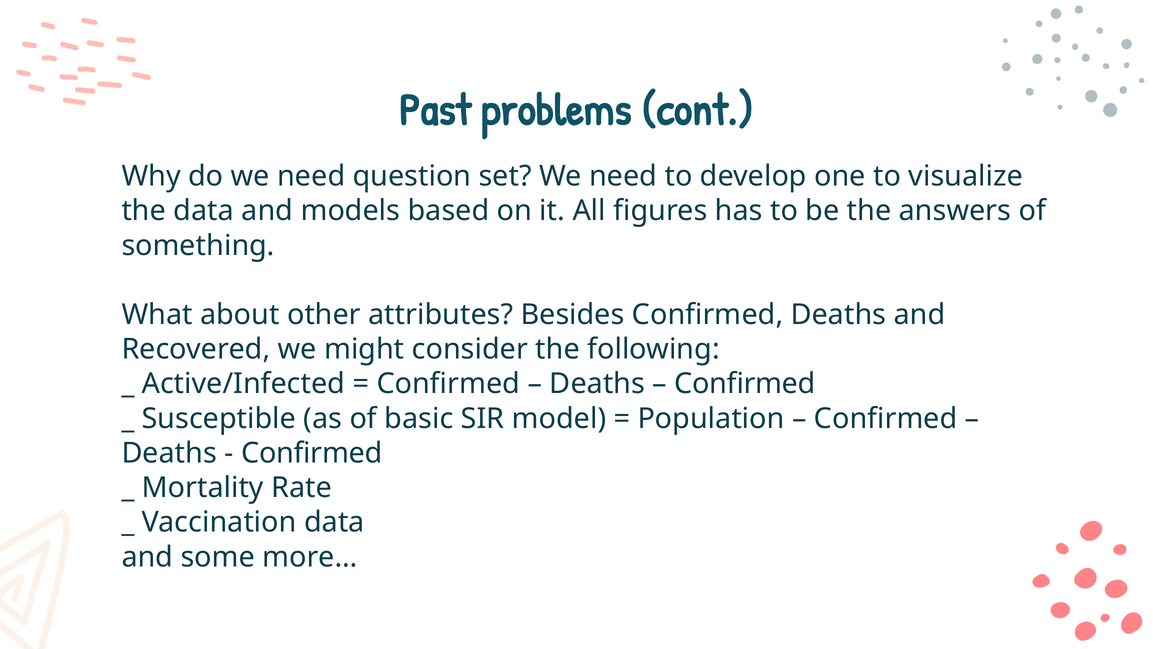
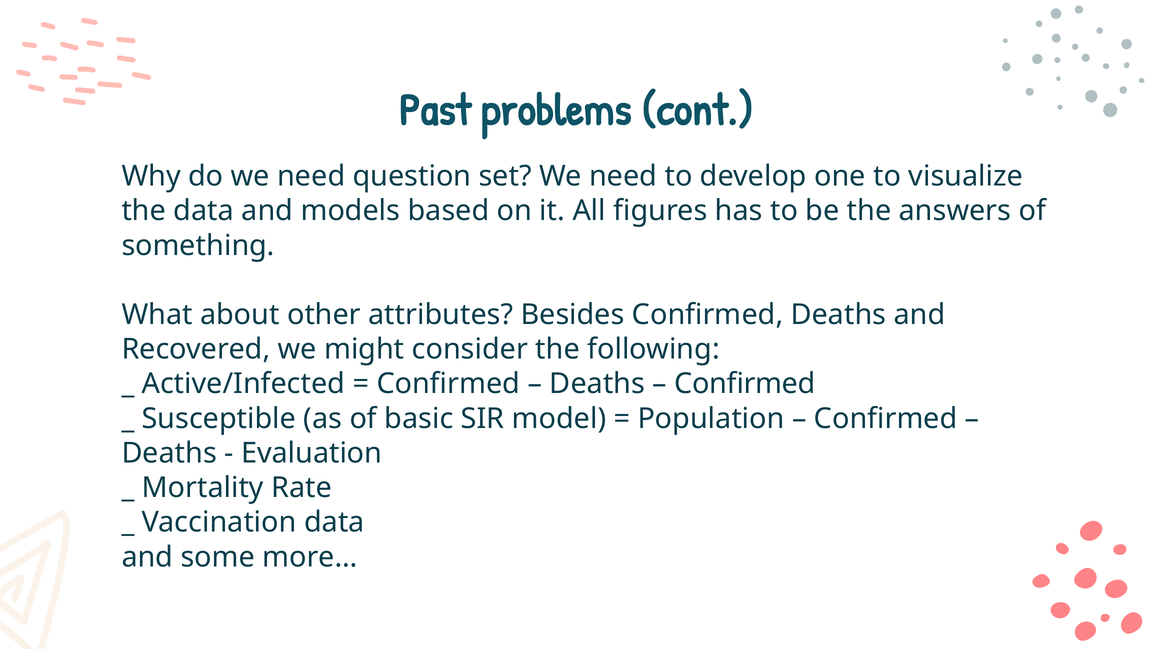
Confirmed at (312, 453): Confirmed -> Evaluation
